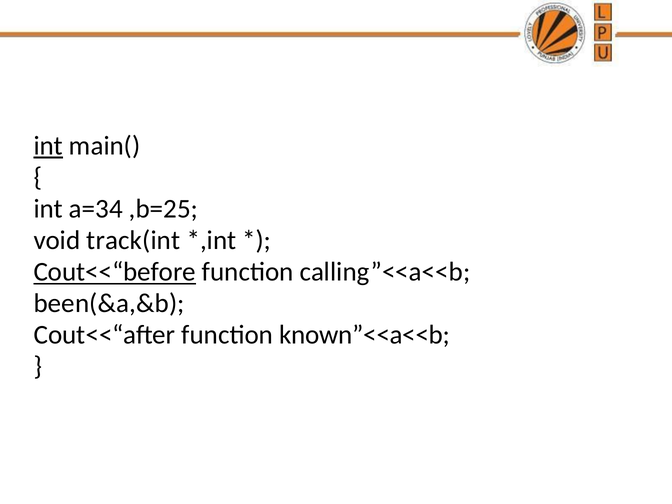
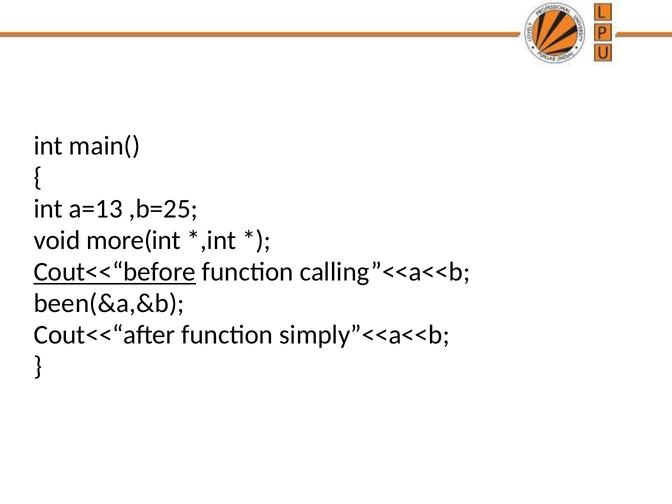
int at (48, 146) underline: present -> none
a=34: a=34 -> a=13
track(int: track(int -> more(int
known”<<a<<b: known”<<a<<b -> simply”<<a<<b
